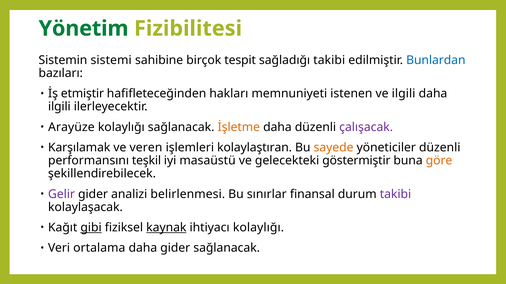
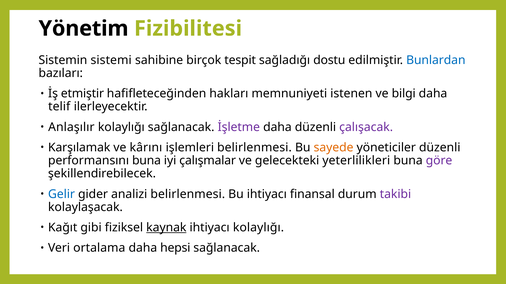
Yönetim colour: green -> black
sağladığı takibi: takibi -> dostu
ve ilgili: ilgili -> bilgi
ilgili at (59, 107): ilgili -> telif
Arayüze: Arayüze -> Anlaşılır
İşletme colour: orange -> purple
veren: veren -> kârını
işlemleri kolaylaştıran: kolaylaştıran -> belirlenmesi
performansını teşkil: teşkil -> buna
masaüstü: masaüstü -> çalışmalar
göstermiştir: göstermiştir -> yeterlilikleri
göre colour: orange -> purple
Gelir colour: purple -> blue
Bu sınırlar: sınırlar -> ihtiyacı
gibi underline: present -> none
daha gider: gider -> hepsi
